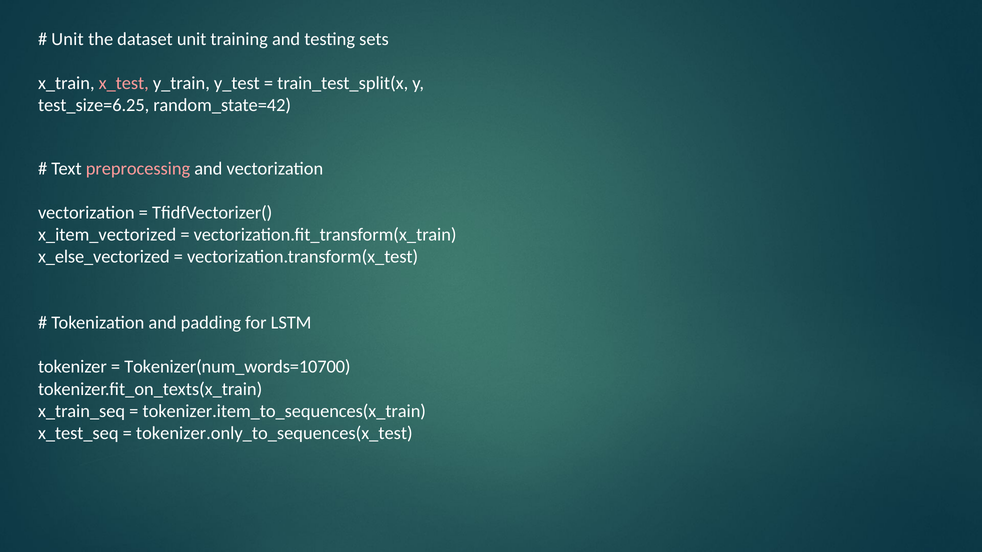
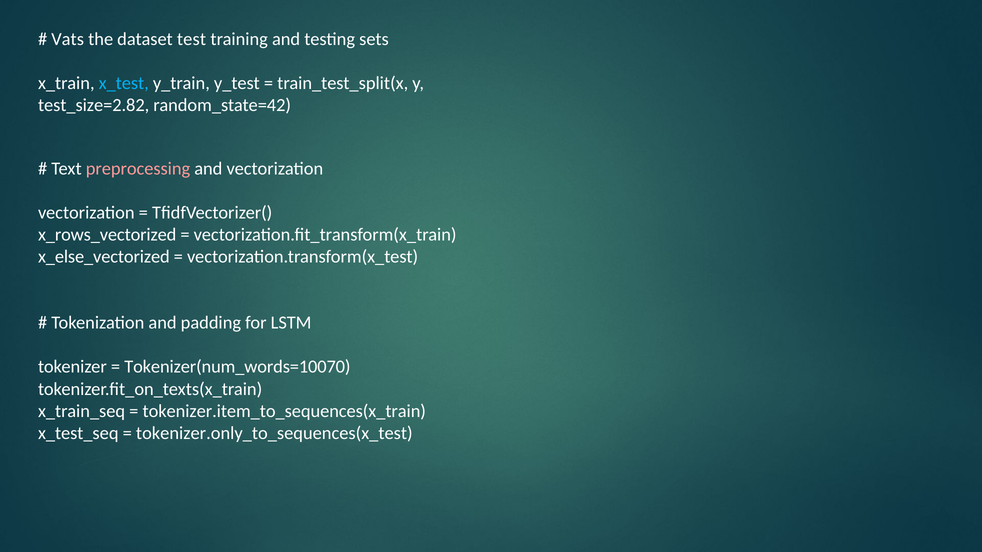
Unit at (68, 39): Unit -> Vats
dataset unit: unit -> test
x_test colour: pink -> light blue
test_size=6.25: test_size=6.25 -> test_size=2.82
x_item_vectorized: x_item_vectorized -> x_rows_vectorized
Tokenizer(num_words=10700: Tokenizer(num_words=10700 -> Tokenizer(num_words=10070
